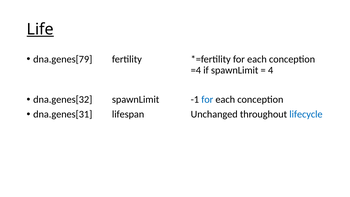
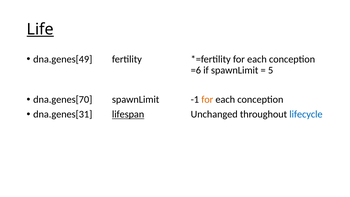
dna.genes[79: dna.genes[79 -> dna.genes[49
=4: =4 -> =6
4: 4 -> 5
dna.genes[32: dna.genes[32 -> dna.genes[70
for at (207, 100) colour: blue -> orange
lifespan underline: none -> present
